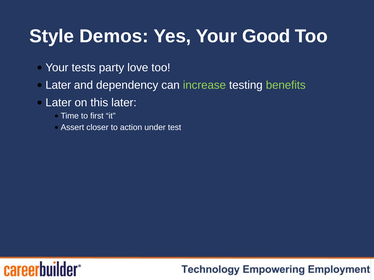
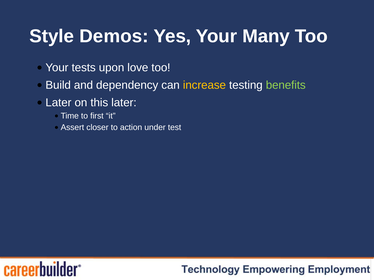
Good: Good -> Many
party: party -> upon
Later at (58, 85): Later -> Build
increase colour: light green -> yellow
